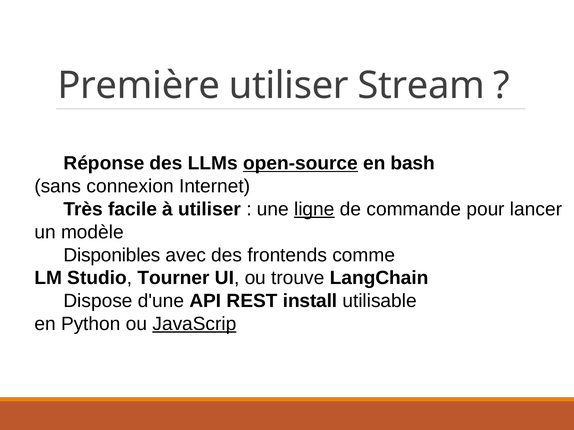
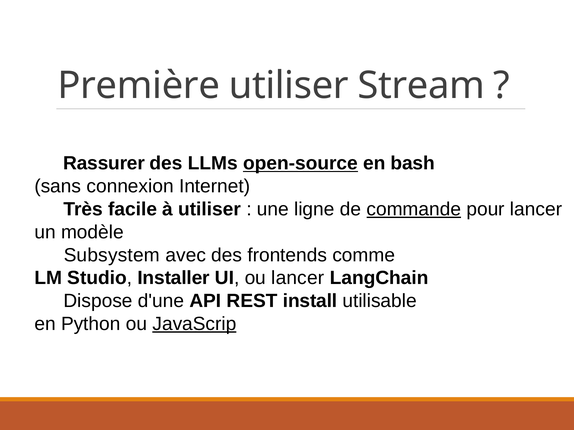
Réponse: Réponse -> Rassurer
ligne underline: present -> none
commande underline: none -> present
Disponibles: Disponibles -> Subsystem
Tourner: Tourner -> Installer
ou trouve: trouve -> lancer
